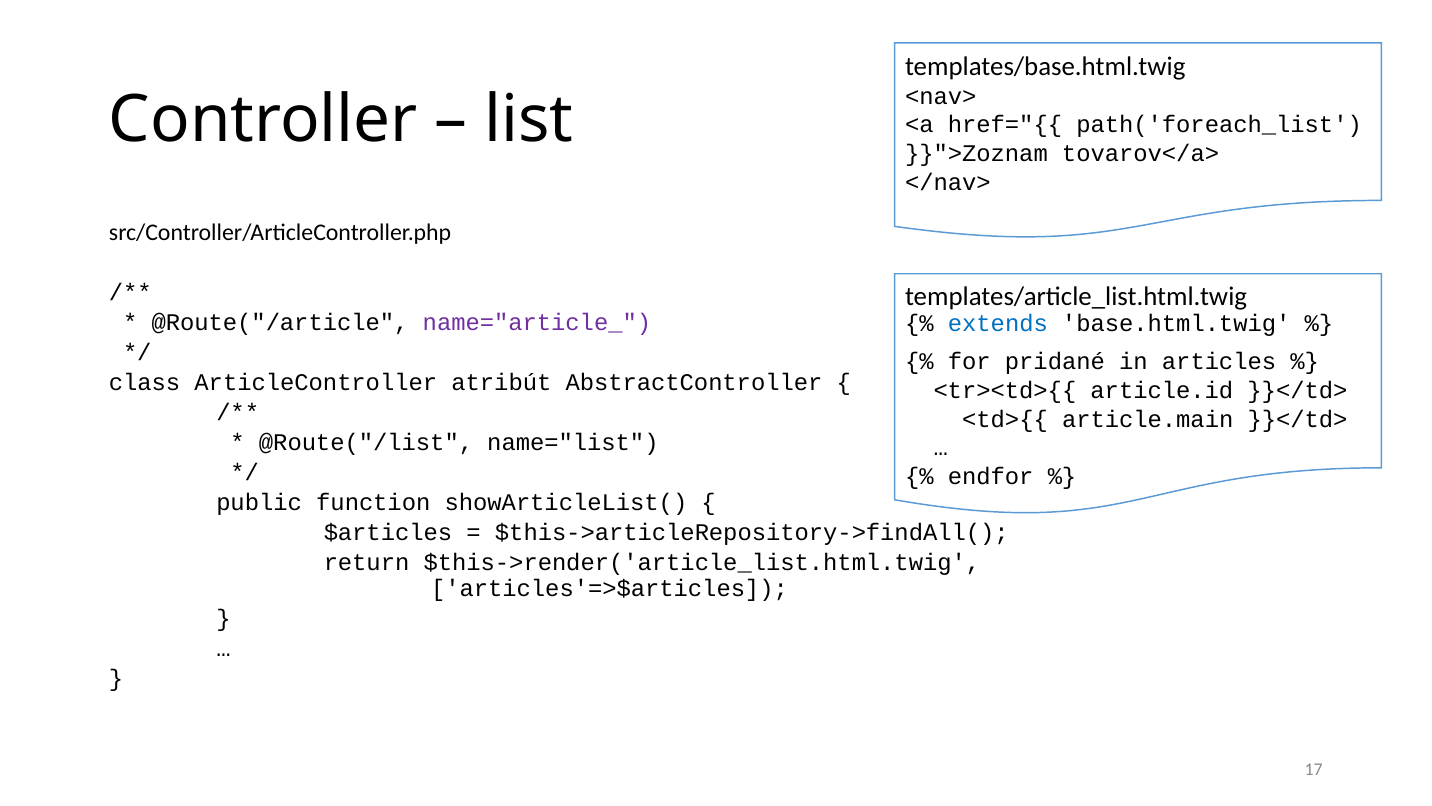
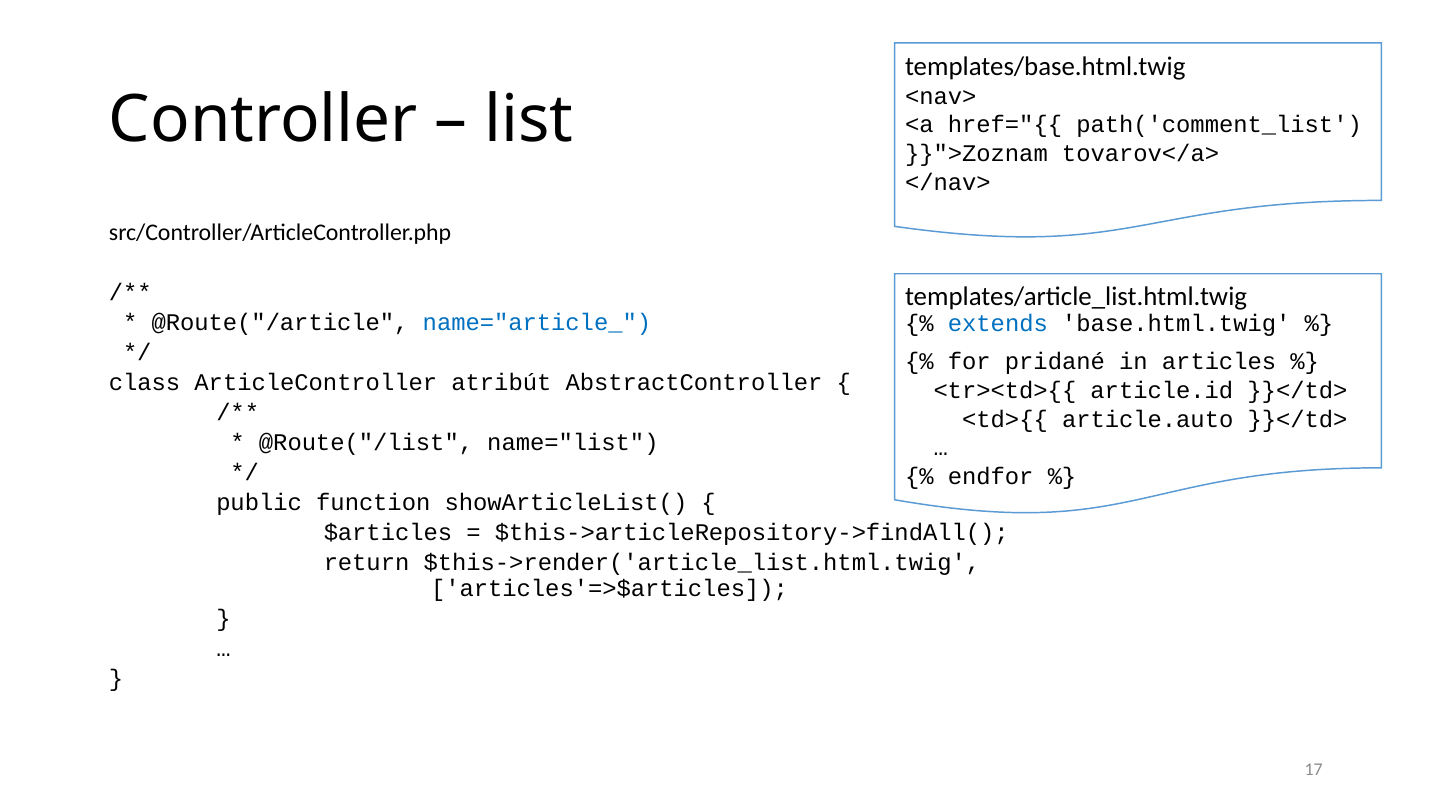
path('foreach_list: path('foreach_list -> path('comment_list
name="article_ colour: purple -> blue
article.main: article.main -> article.auto
